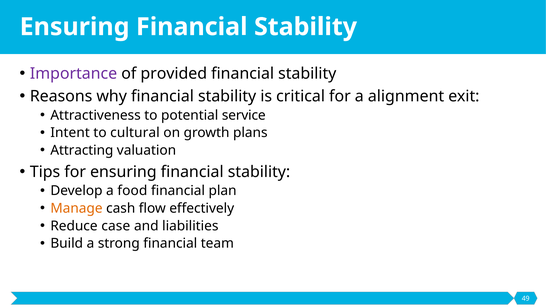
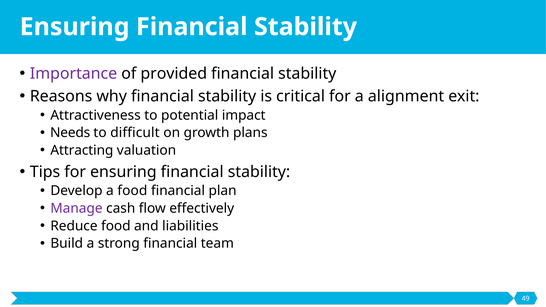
service: service -> impact
Intent: Intent -> Needs
cultural: cultural -> difficult
Manage colour: orange -> purple
Reduce case: case -> food
